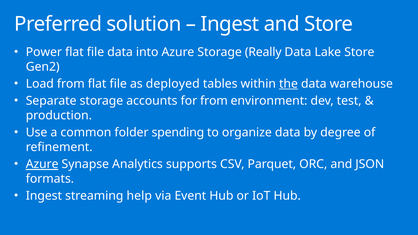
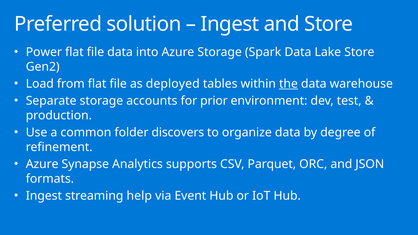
Really: Really -> Spark
for from: from -> prior
spending: spending -> discovers
Azure at (42, 164) underline: present -> none
